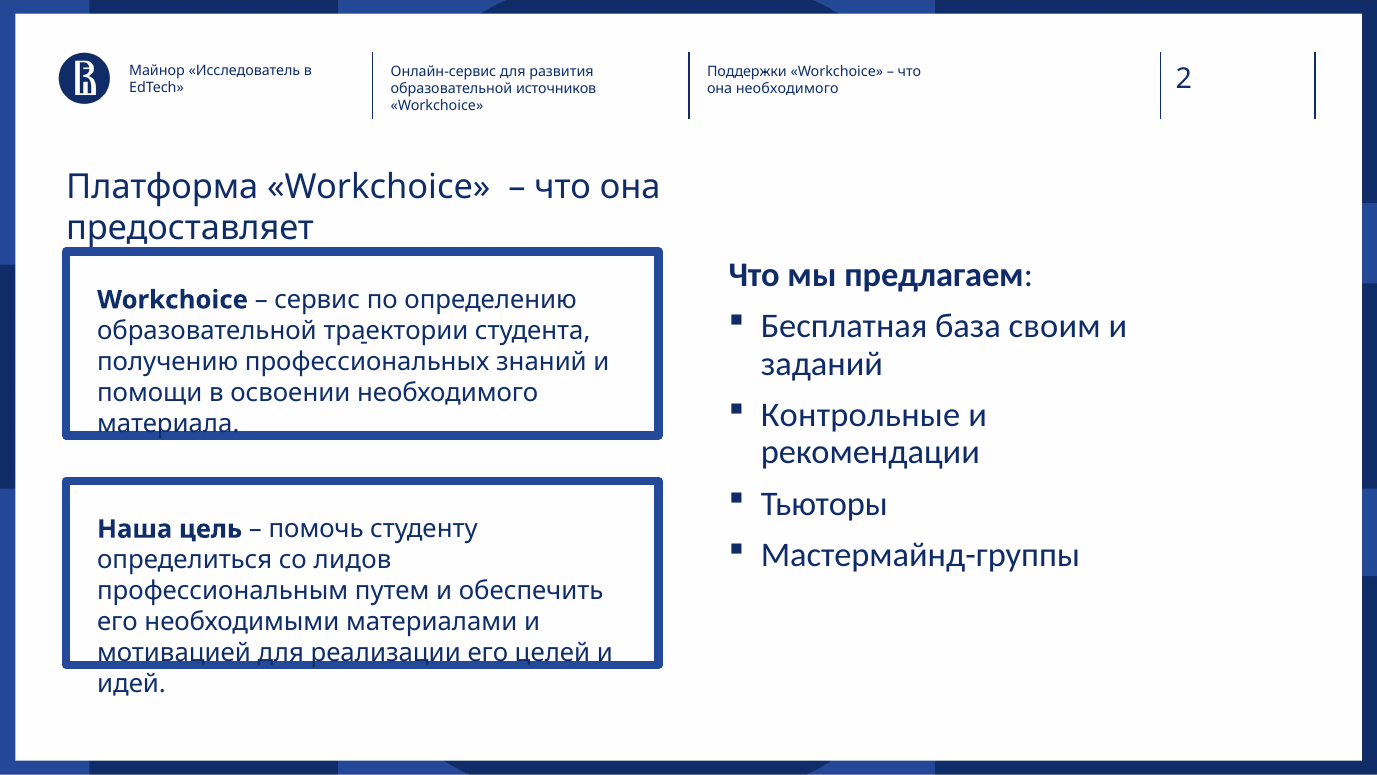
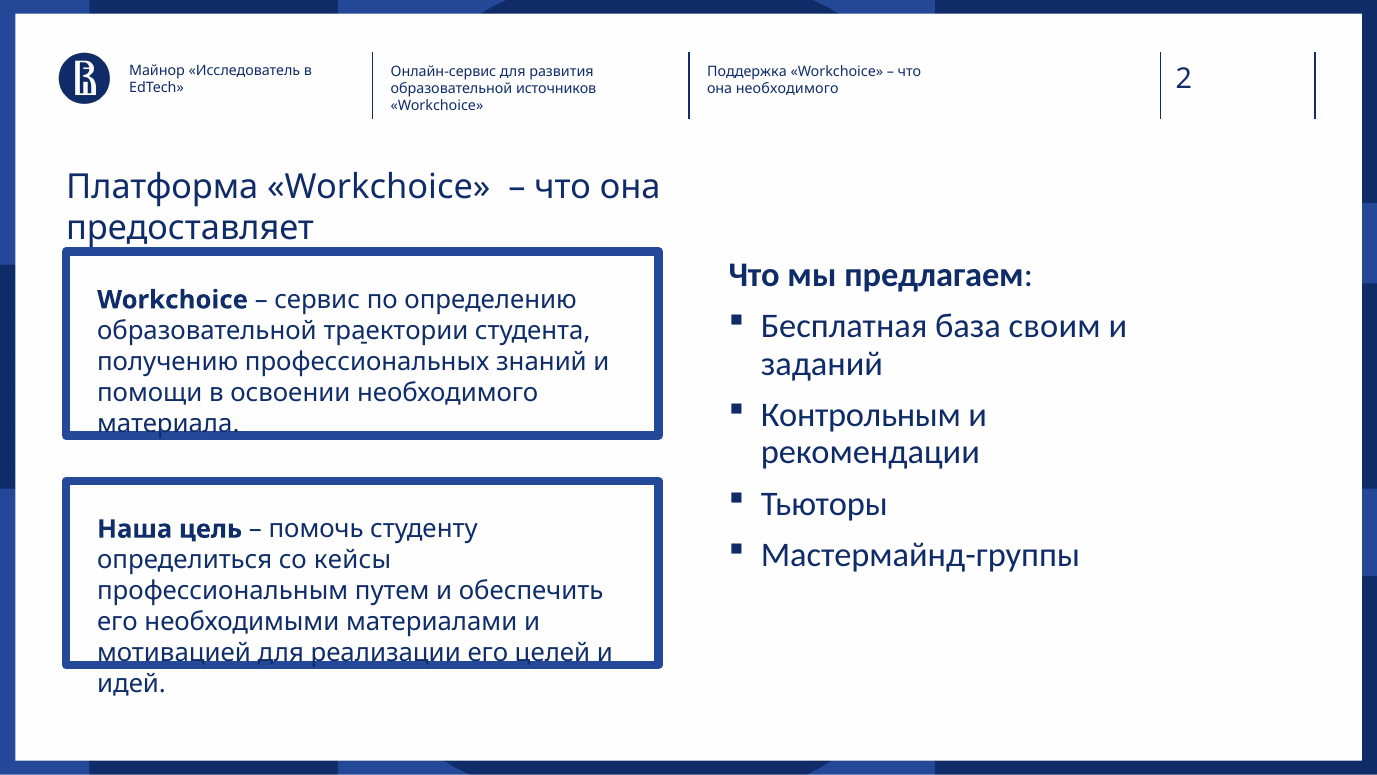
Поддержки: Поддержки -> Поддержка
Контрольные: Контрольные -> Контрольным
лидов: лидов -> кейсы
